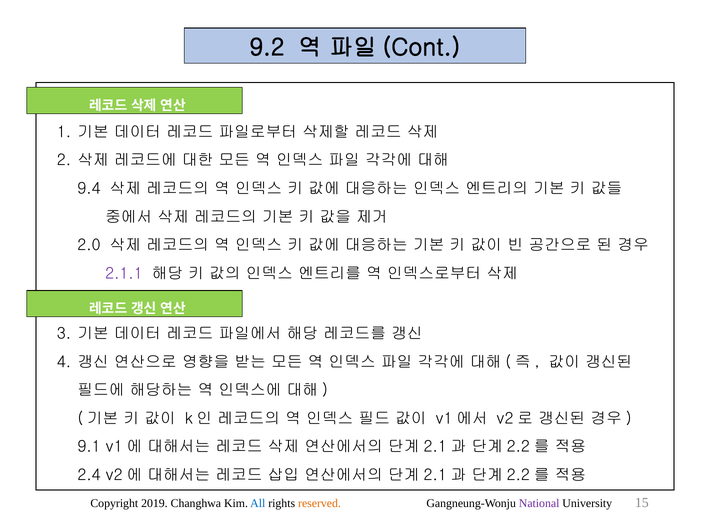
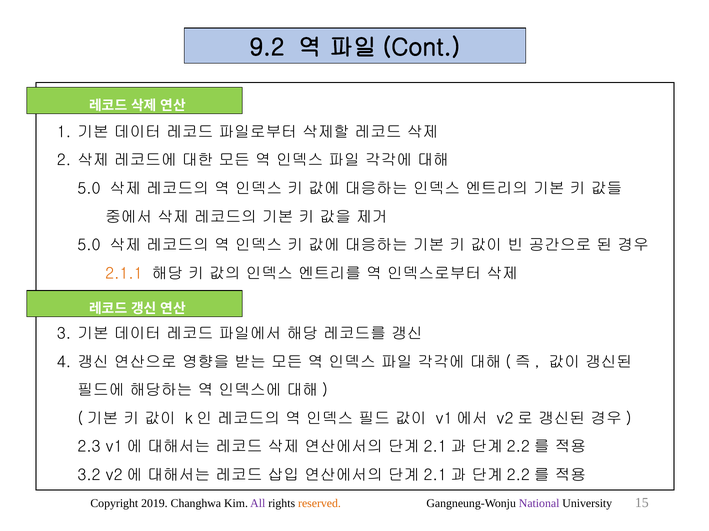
9.4 at (89, 189): 9.4 -> 5.0
2.0 at (89, 245): 2.0 -> 5.0
2.1.1 colour: purple -> orange
9.1: 9.1 -> 2.3
2.4: 2.4 -> 3.2
All colour: blue -> purple
